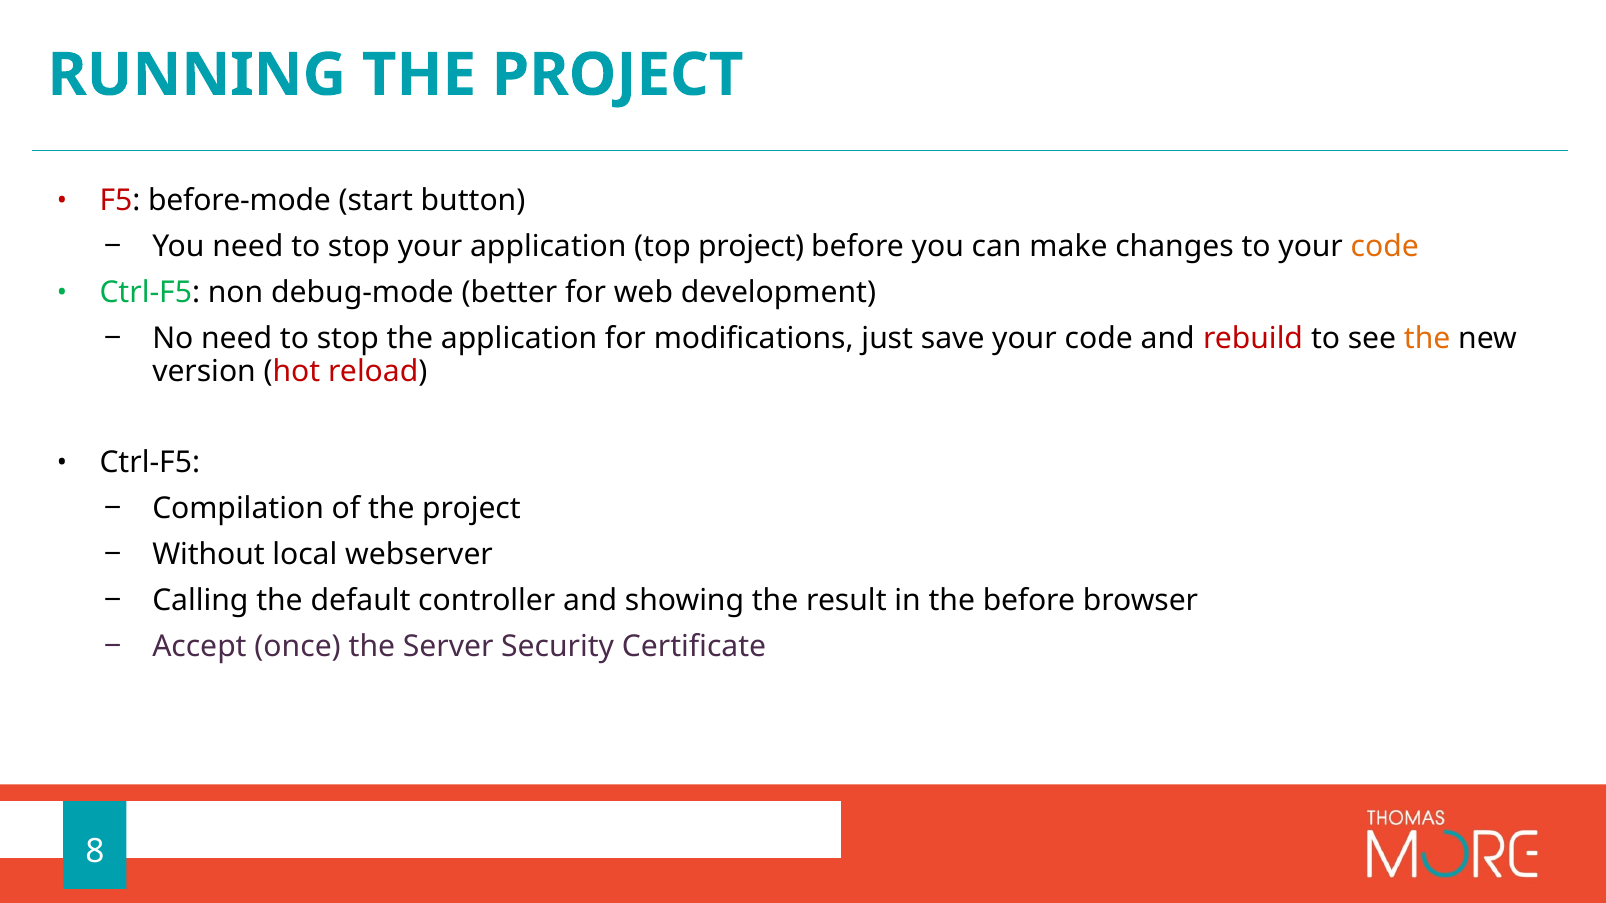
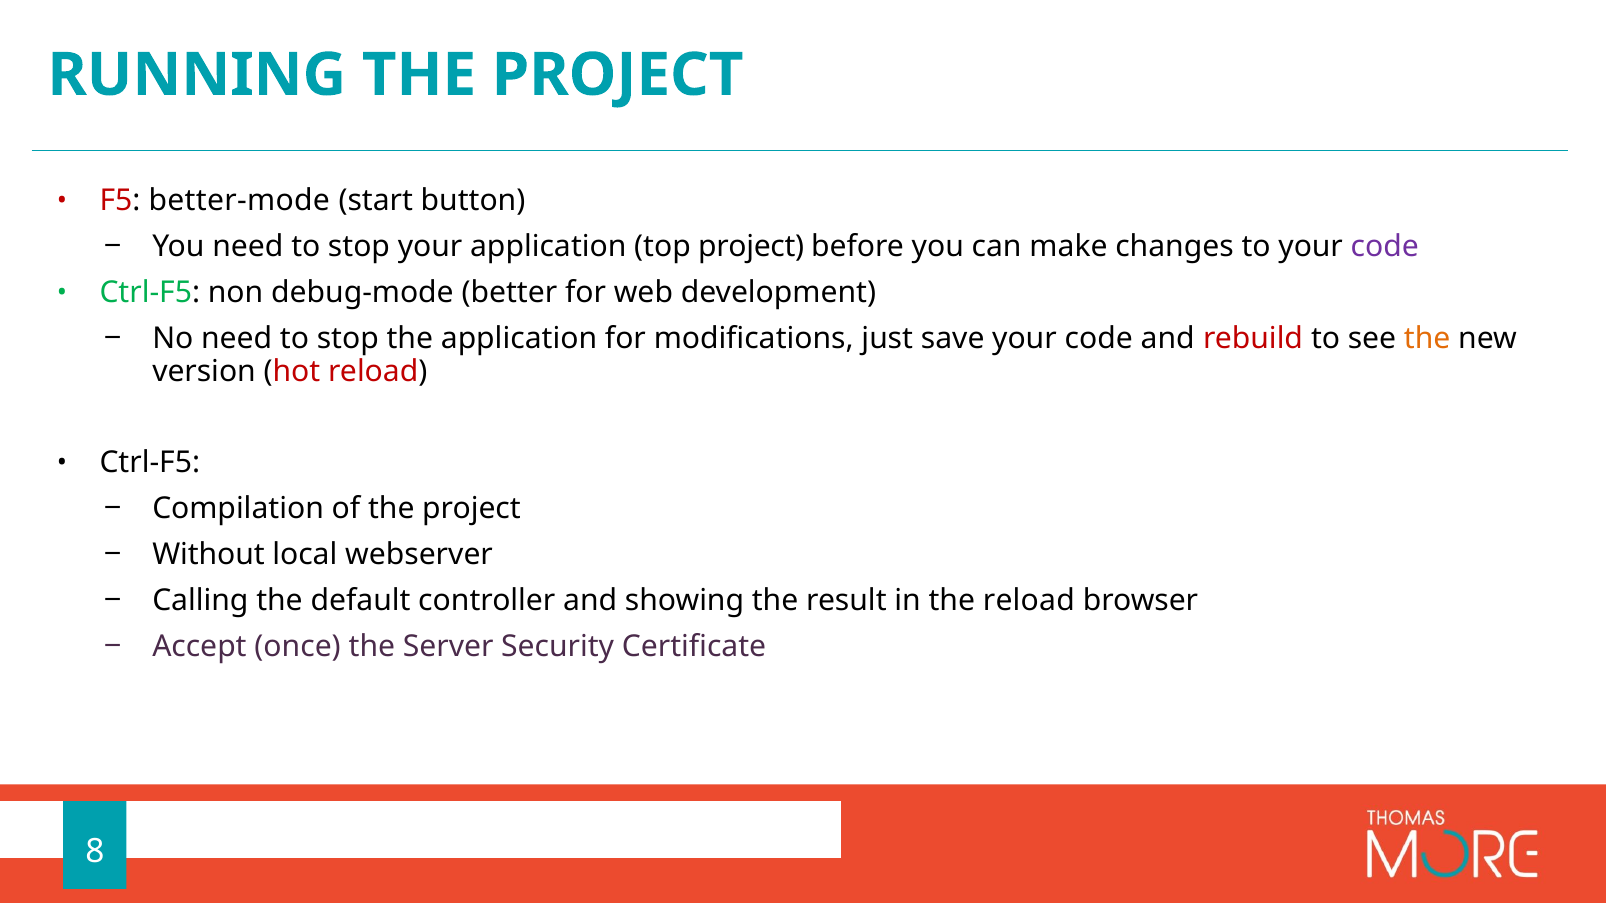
before-mode: before-mode -> better-mode
code at (1385, 247) colour: orange -> purple
the before: before -> reload
